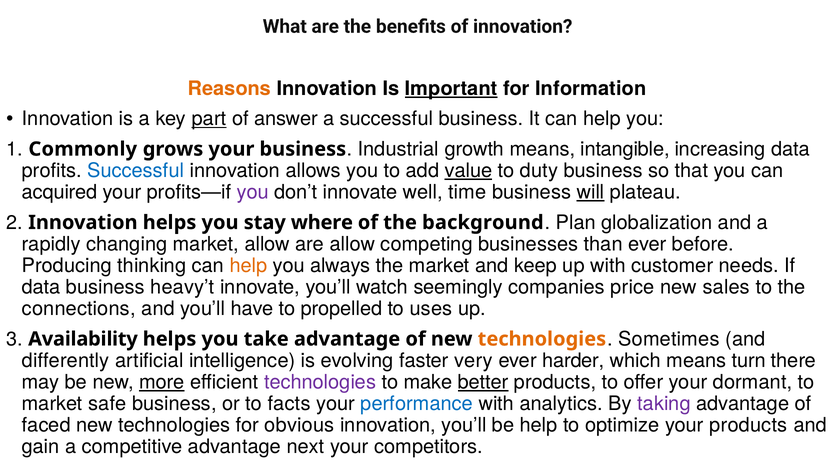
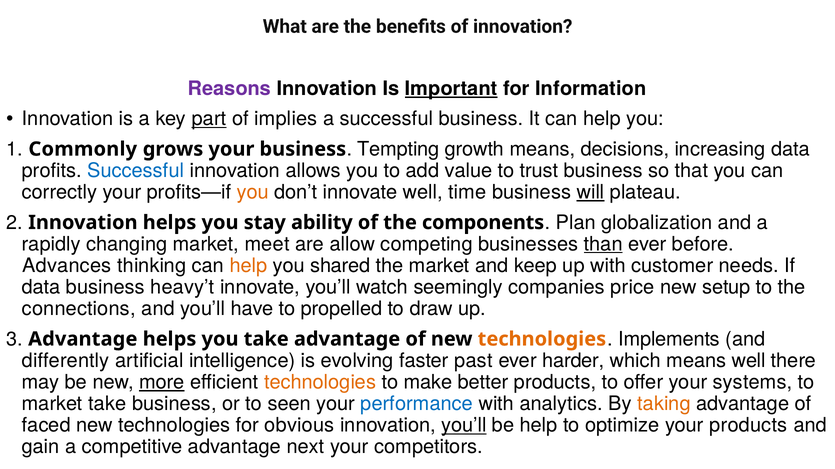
Reasons colour: orange -> purple
answer: answer -> implies
Industrial: Industrial -> Tempting
intangible: intangible -> decisions
value underline: present -> none
duty: duty -> trust
acquired: acquired -> correctly
you at (253, 193) colour: purple -> orange
where: where -> ability
background: background -> components
market allow: allow -> meet
than underline: none -> present
Producing: Producing -> Advances
always: always -> shared
sales: sales -> setup
uses: uses -> draw
Availability at (83, 340): Availability -> Advantage
Sometimes: Sometimes -> Implements
very: very -> past
means turn: turn -> well
technologies at (320, 383) colour: purple -> orange
better underline: present -> none
dormant: dormant -> systems
market safe: safe -> take
facts: facts -> seen
taking colour: purple -> orange
you’ll at (464, 426) underline: none -> present
